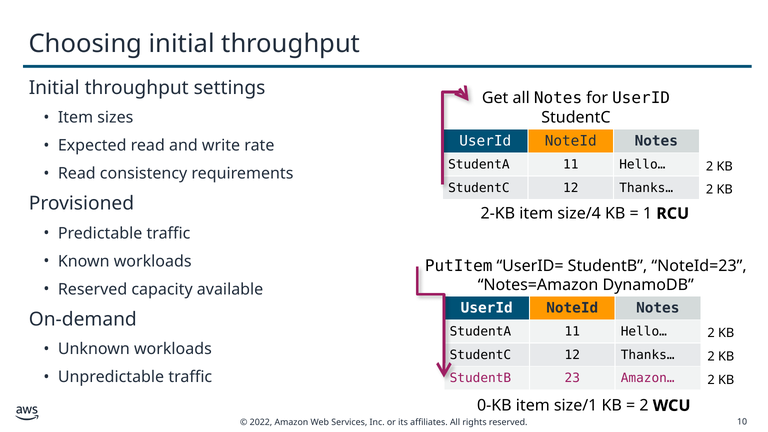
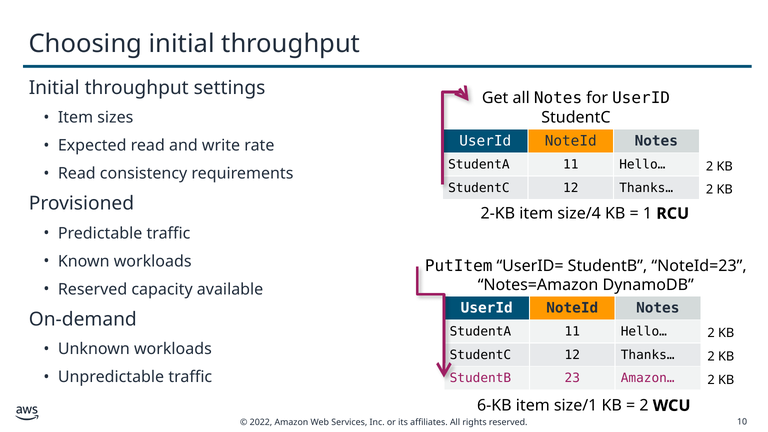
0-KB: 0-KB -> 6-KB
